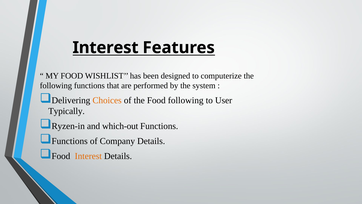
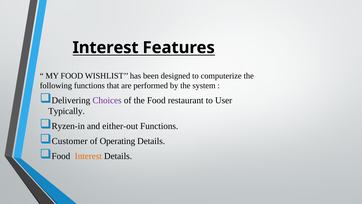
Choices colour: orange -> purple
Food following: following -> restaurant
which-out: which-out -> either-out
Functions at (70, 141): Functions -> Customer
Company: Company -> Operating
